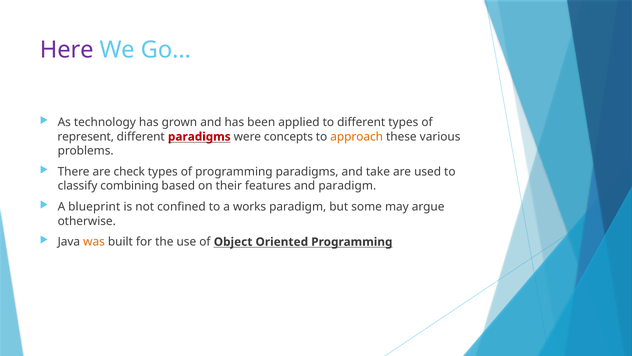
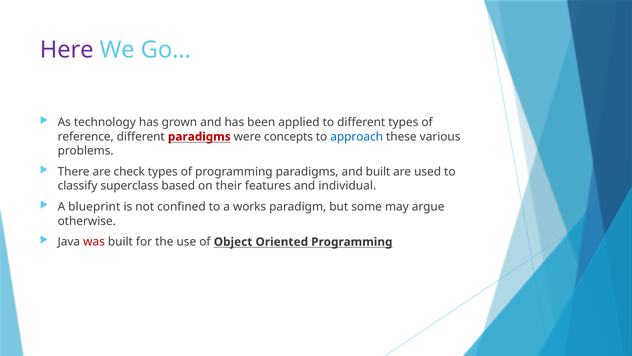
represent: represent -> reference
approach colour: orange -> blue
and take: take -> built
combining: combining -> superclass
and paradigm: paradigm -> individual
was colour: orange -> red
